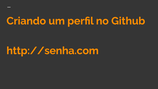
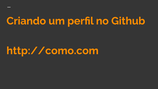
http://senha.com: http://senha.com -> http://como.com
